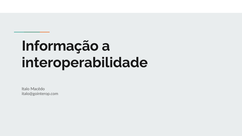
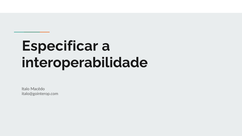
Informação: Informação -> Especificar
